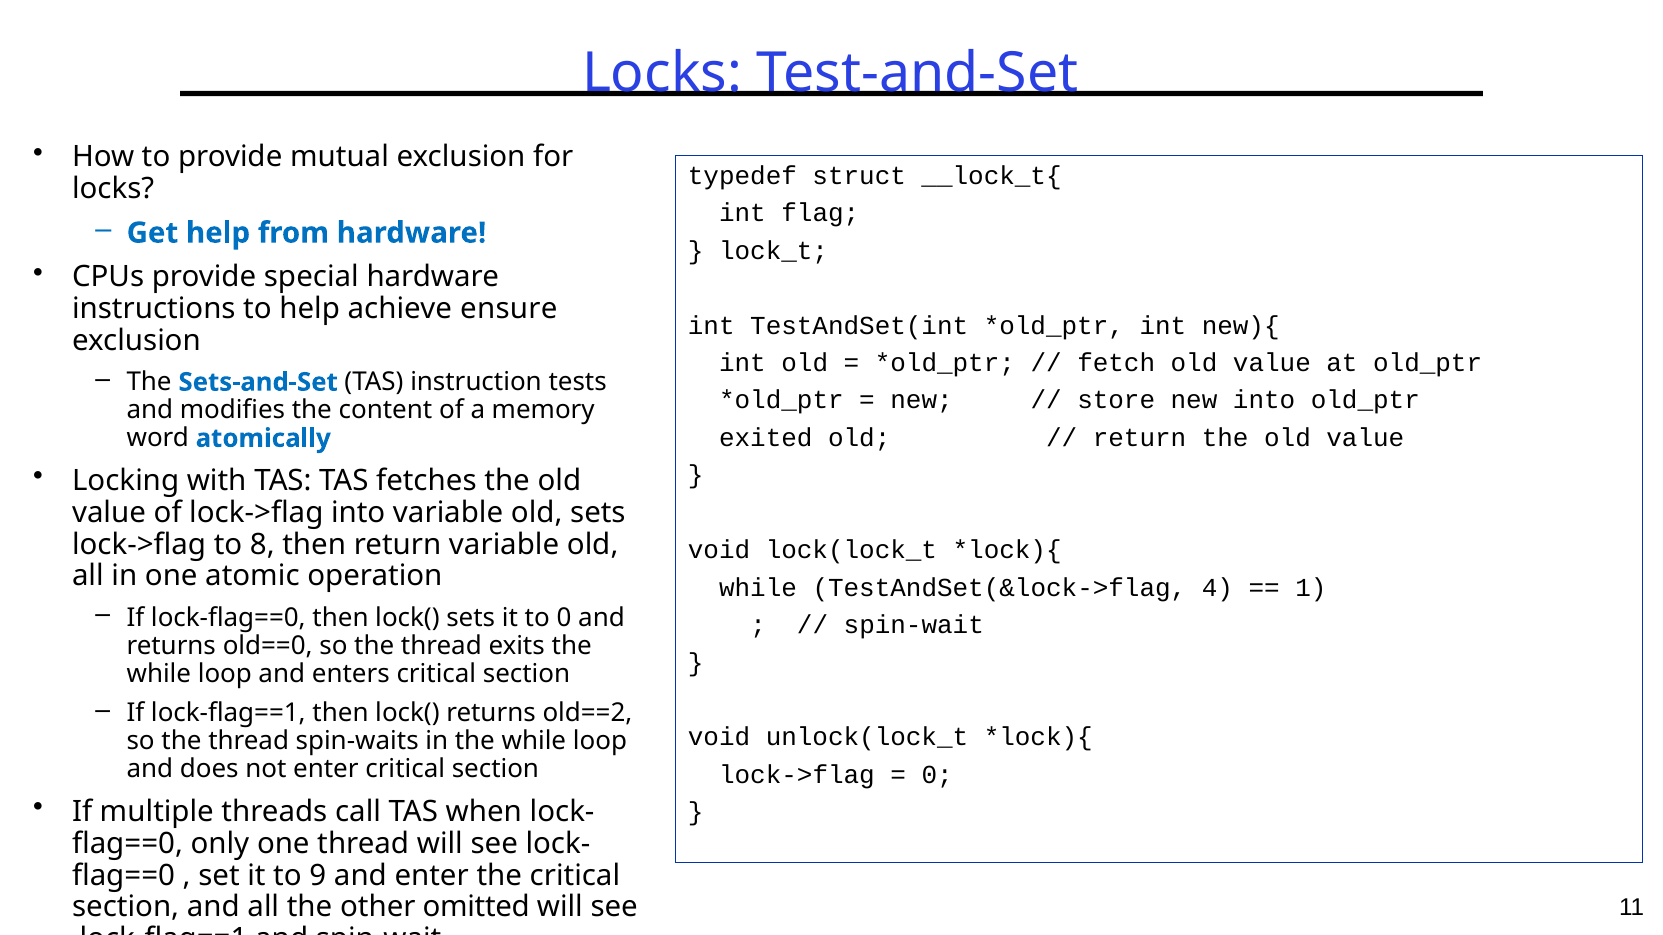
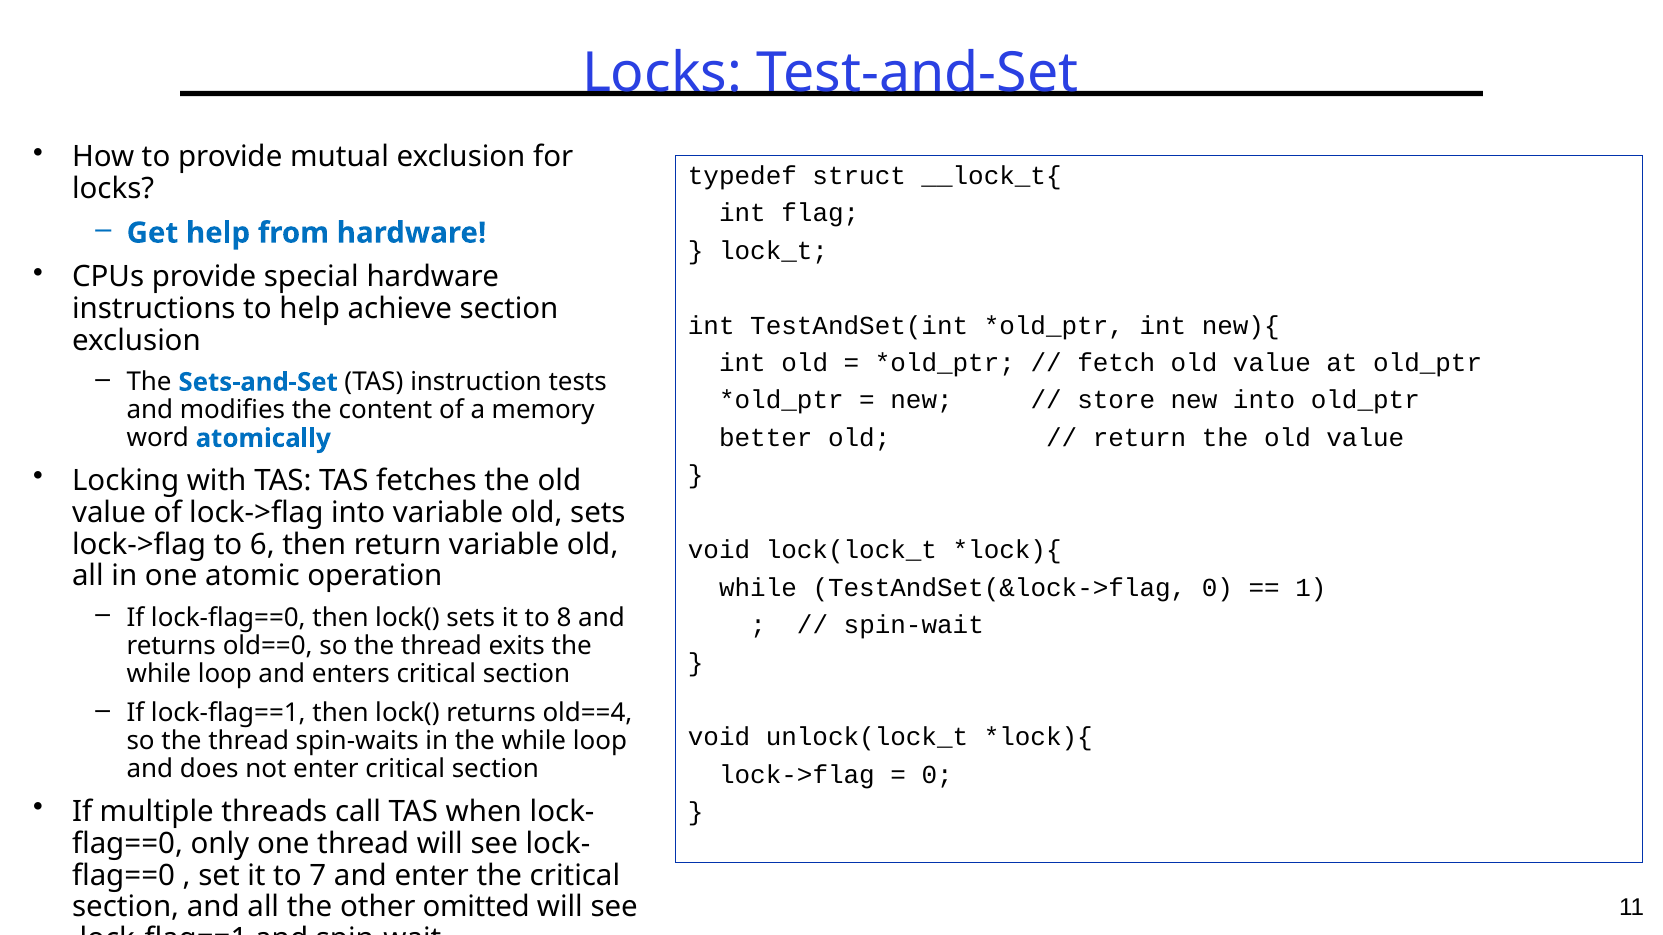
achieve ensure: ensure -> section
exited: exited -> better
8: 8 -> 6
TestAndSet(&lock->flag 4: 4 -> 0
to 0: 0 -> 8
old==2: old==2 -> old==4
9: 9 -> 7
